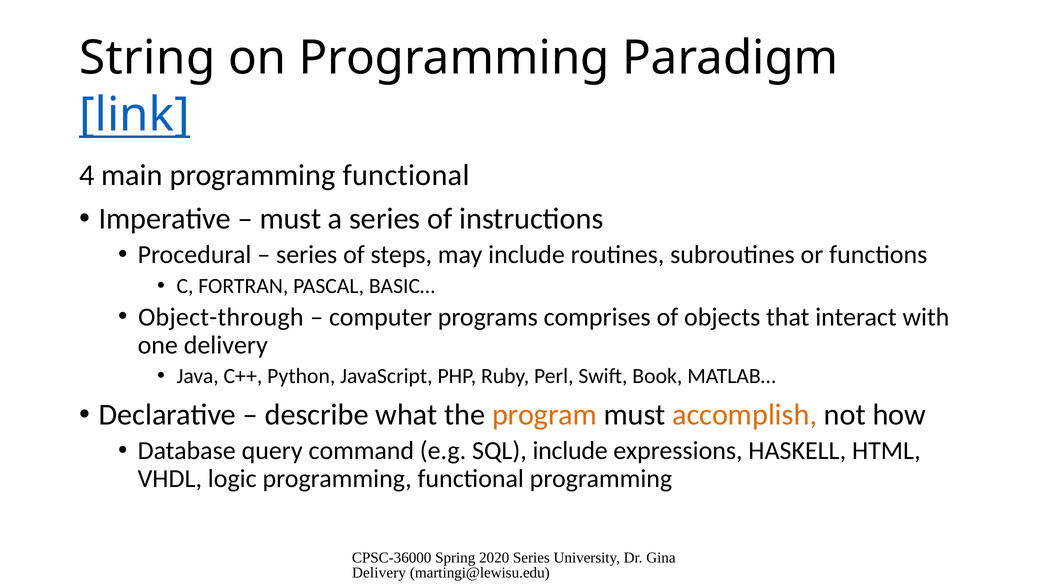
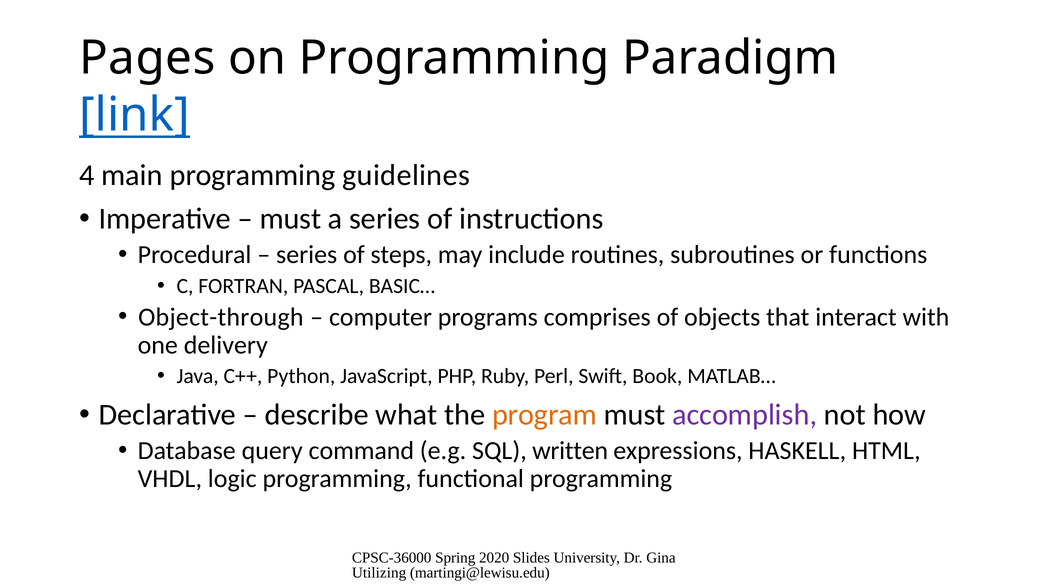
String: String -> Pages
main programming functional: functional -> guidelines
accomplish colour: orange -> purple
SQL include: include -> written
2020 Series: Series -> Slides
Delivery at (379, 573): Delivery -> Utilizing
